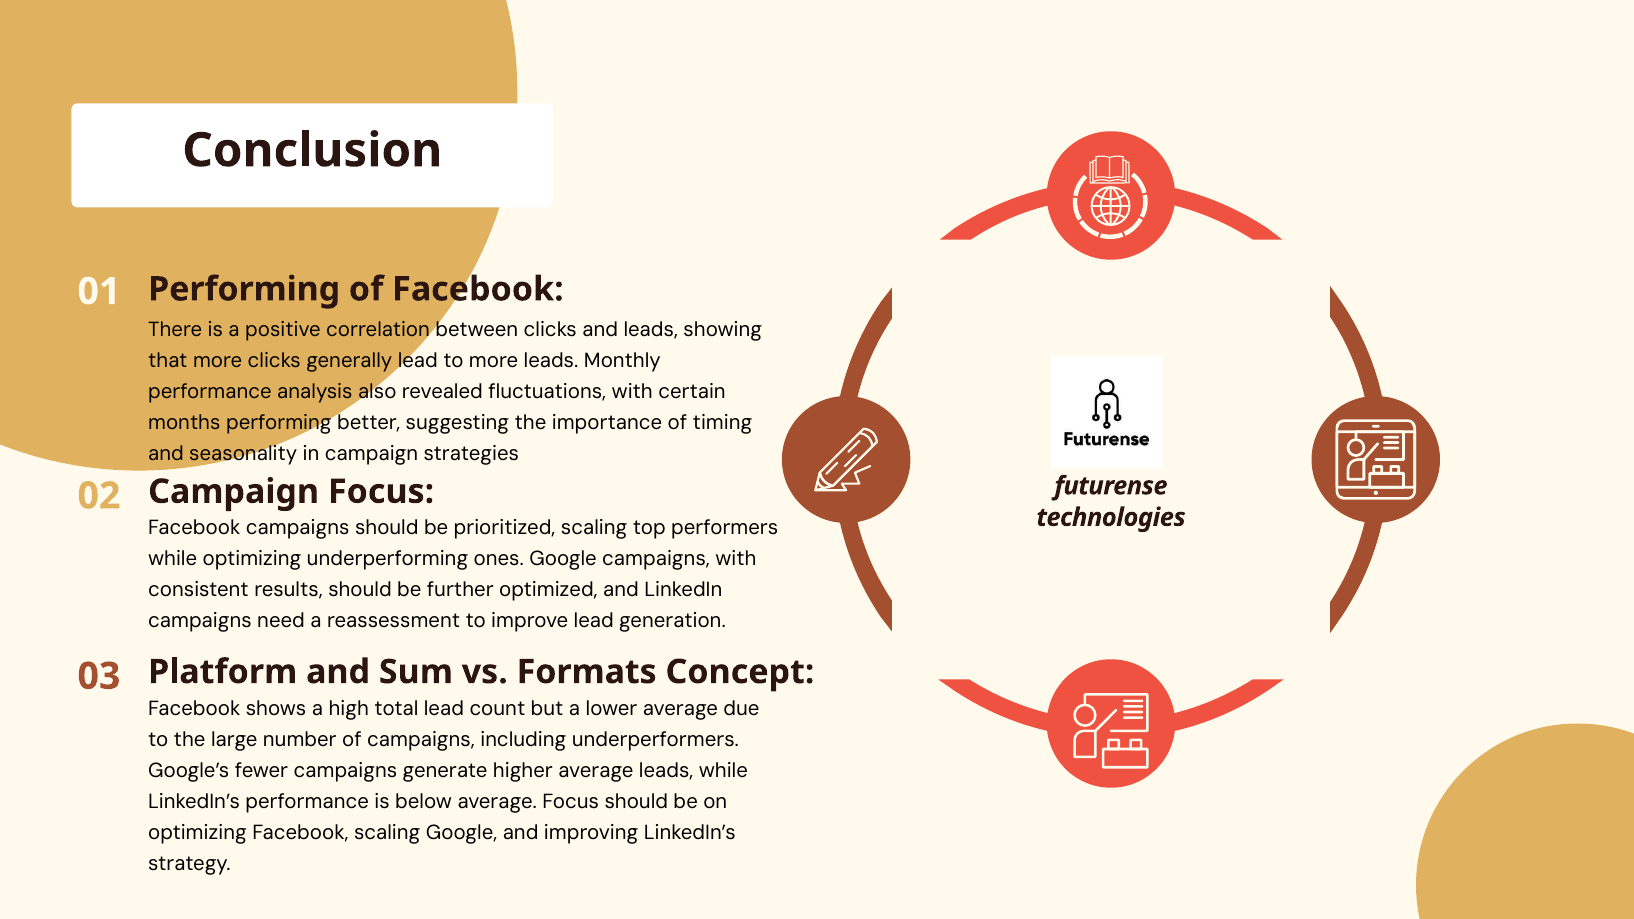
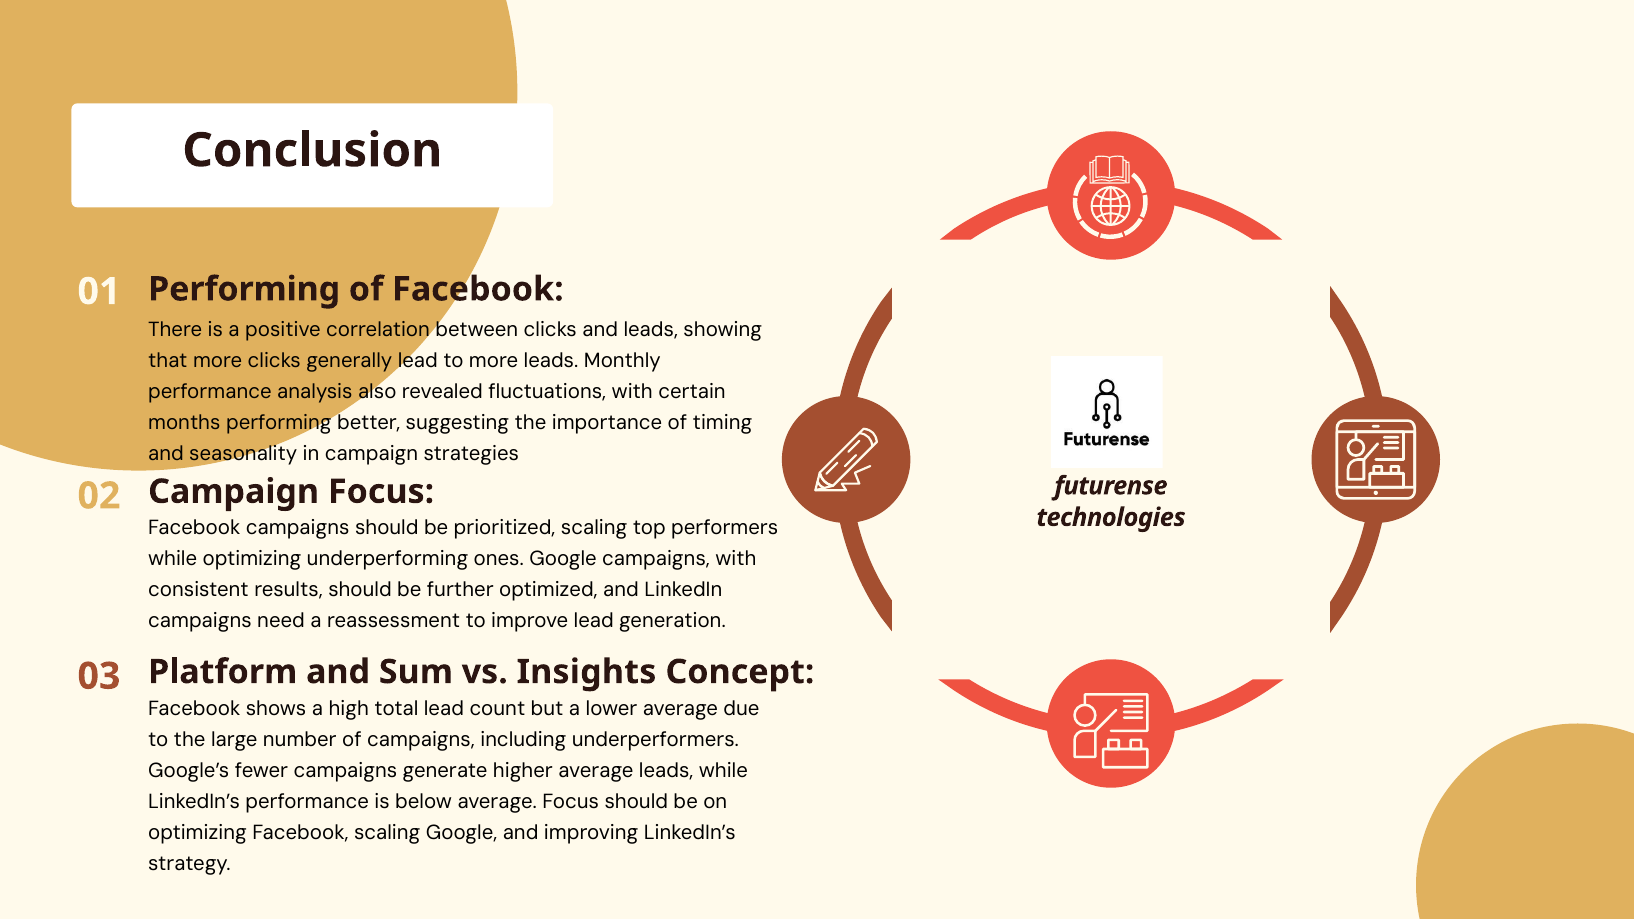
Formats: Formats -> Insights
